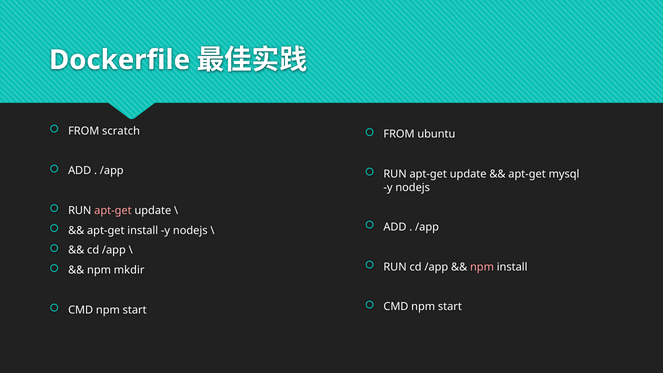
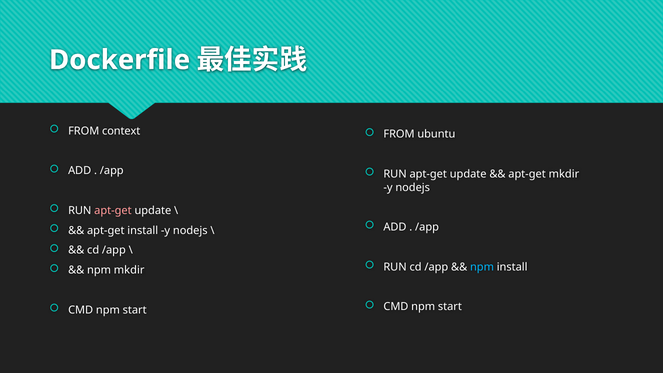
scratch: scratch -> context
apt-get mysql: mysql -> mkdir
npm at (482, 267) colour: pink -> light blue
